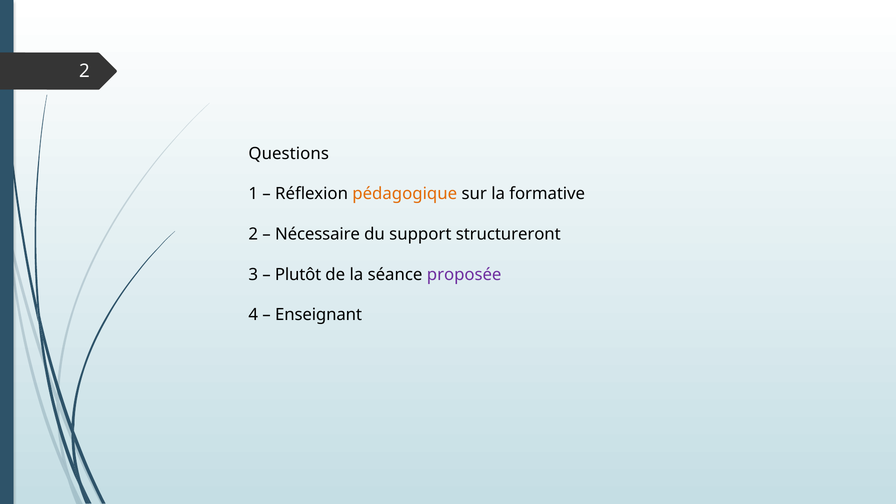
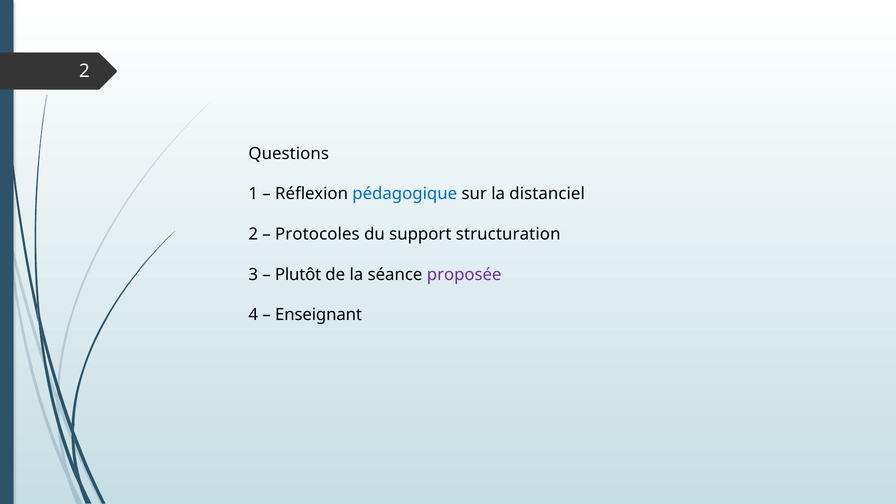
pédagogique colour: orange -> blue
formative: formative -> distanciel
Nécessaire: Nécessaire -> Protocoles
structureront: structureront -> structuration
